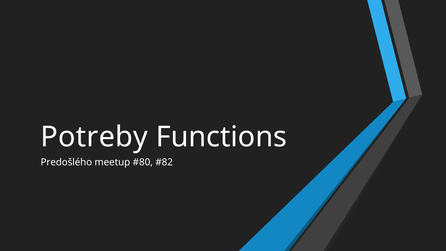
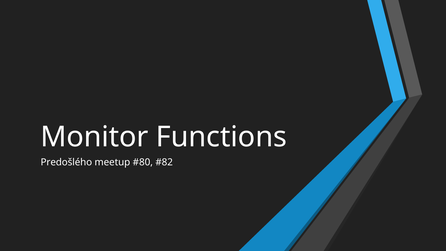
Potreby: Potreby -> Monitor
